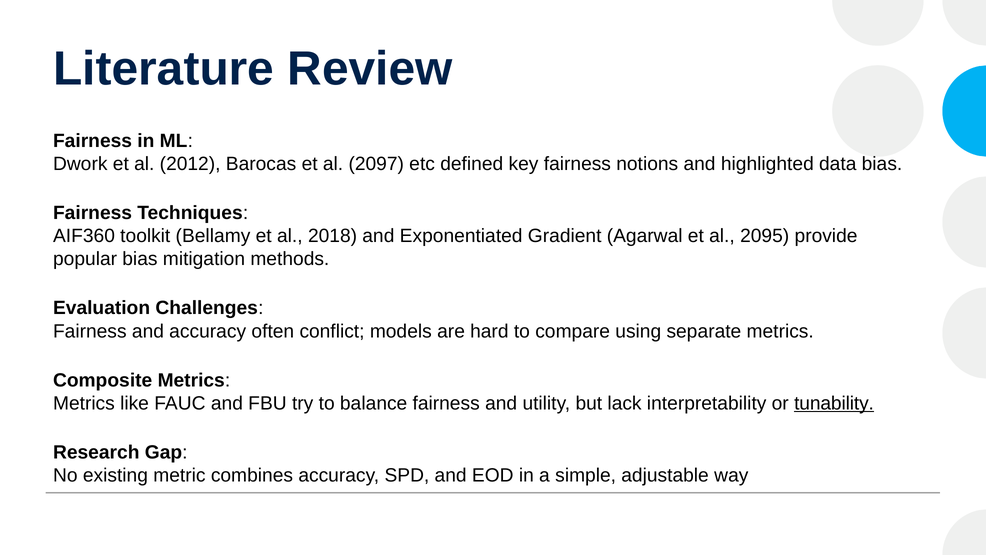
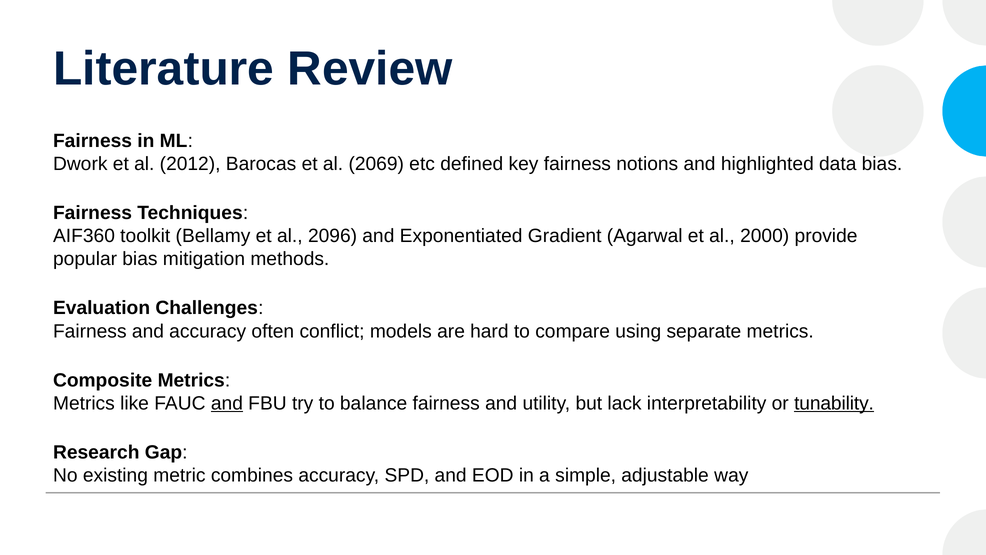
2097: 2097 -> 2069
2018: 2018 -> 2096
2095: 2095 -> 2000
and at (227, 403) underline: none -> present
